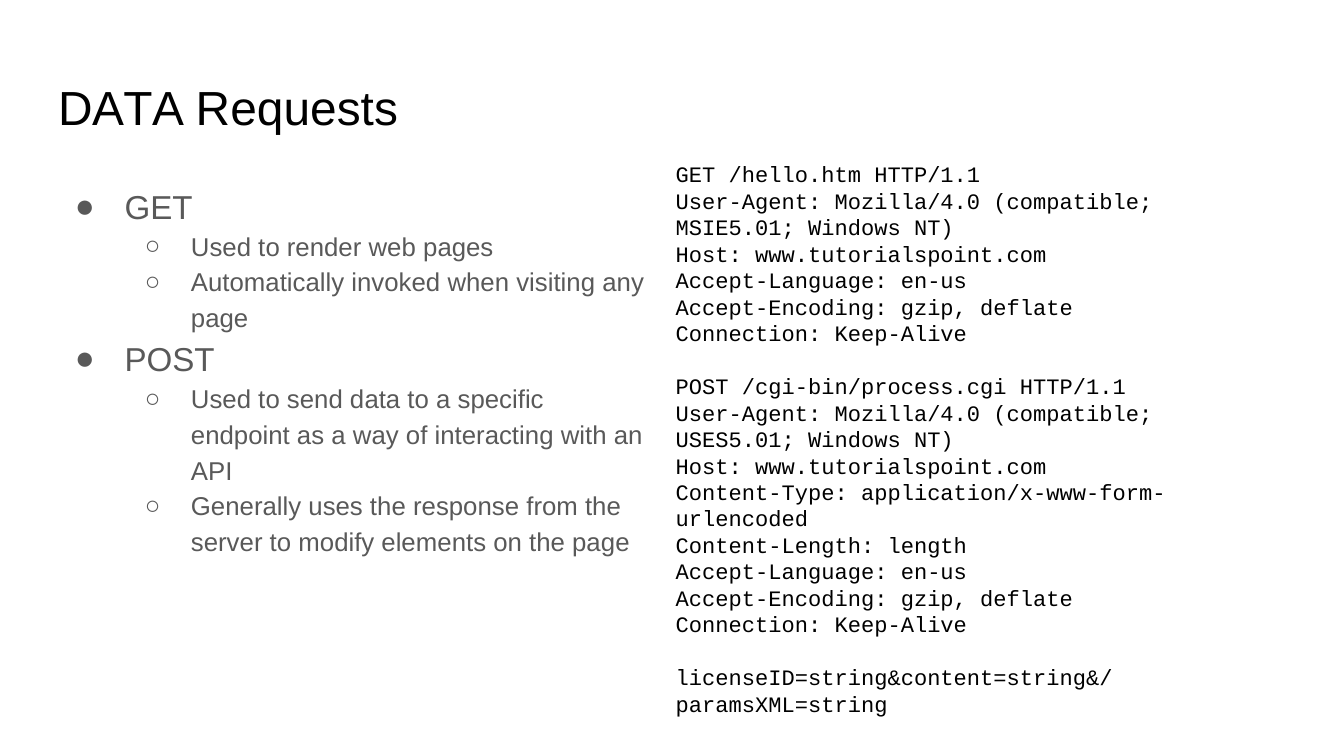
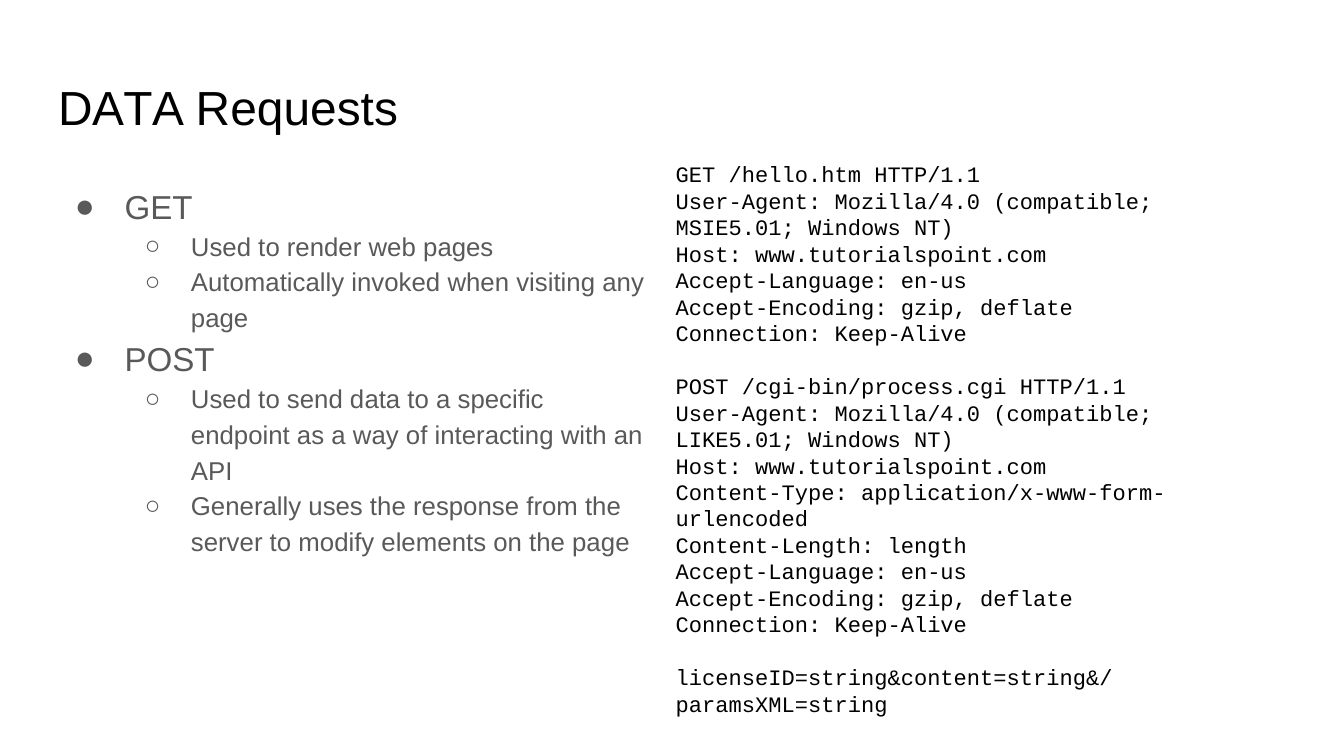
USES5.01: USES5.01 -> LIKE5.01
